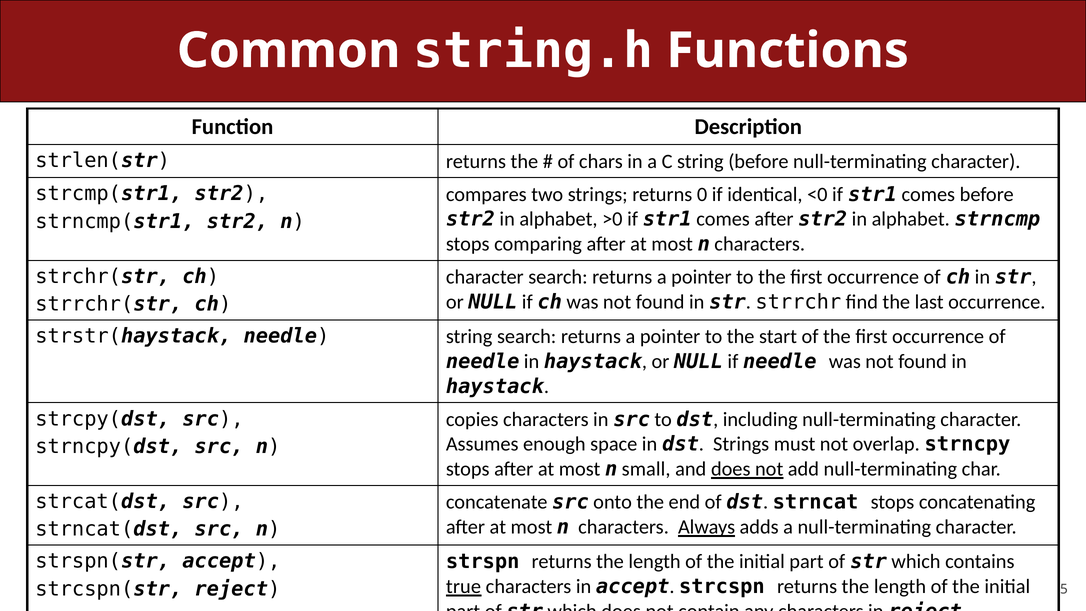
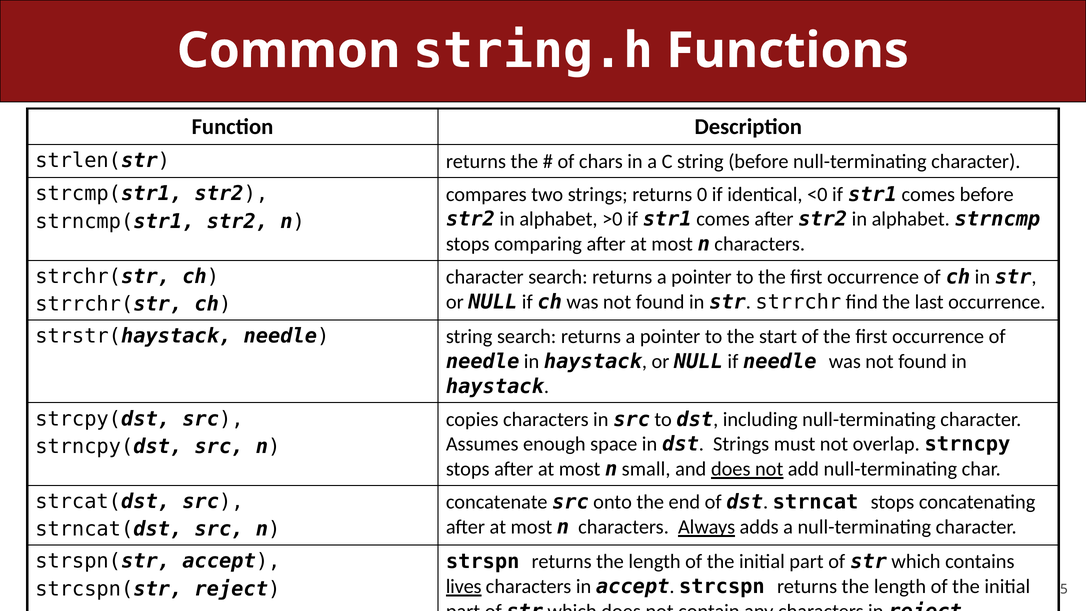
true: true -> lives
